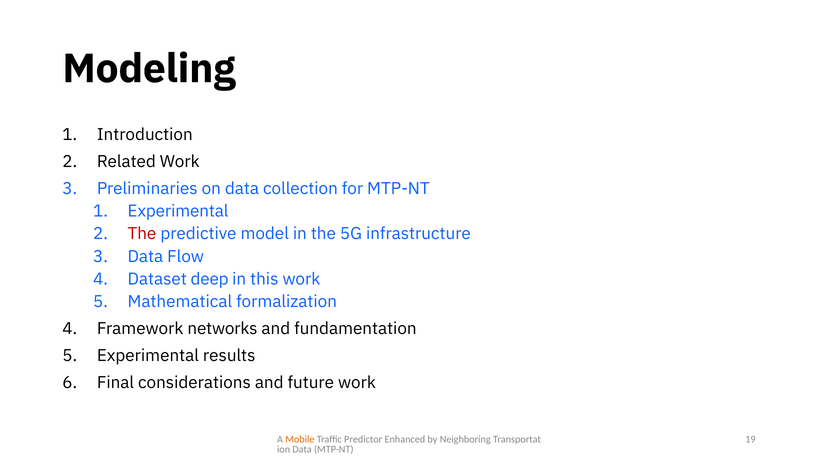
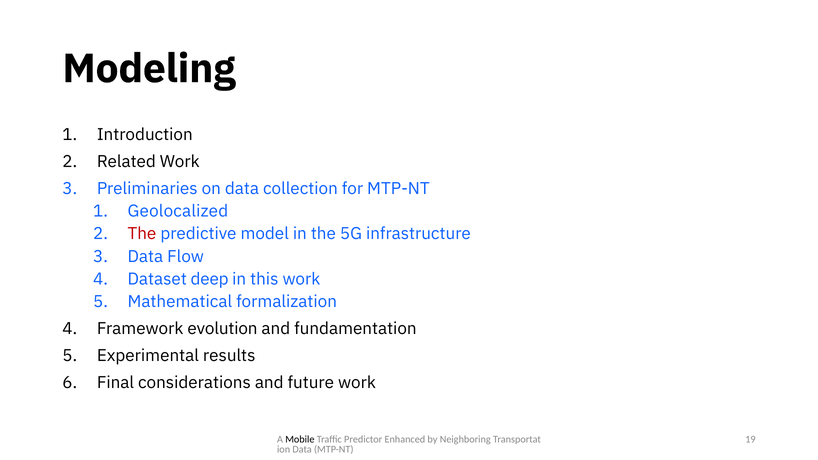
Experimental at (178, 211): Experimental -> Geolocalized
networks: networks -> evolution
Mobile colour: orange -> black
